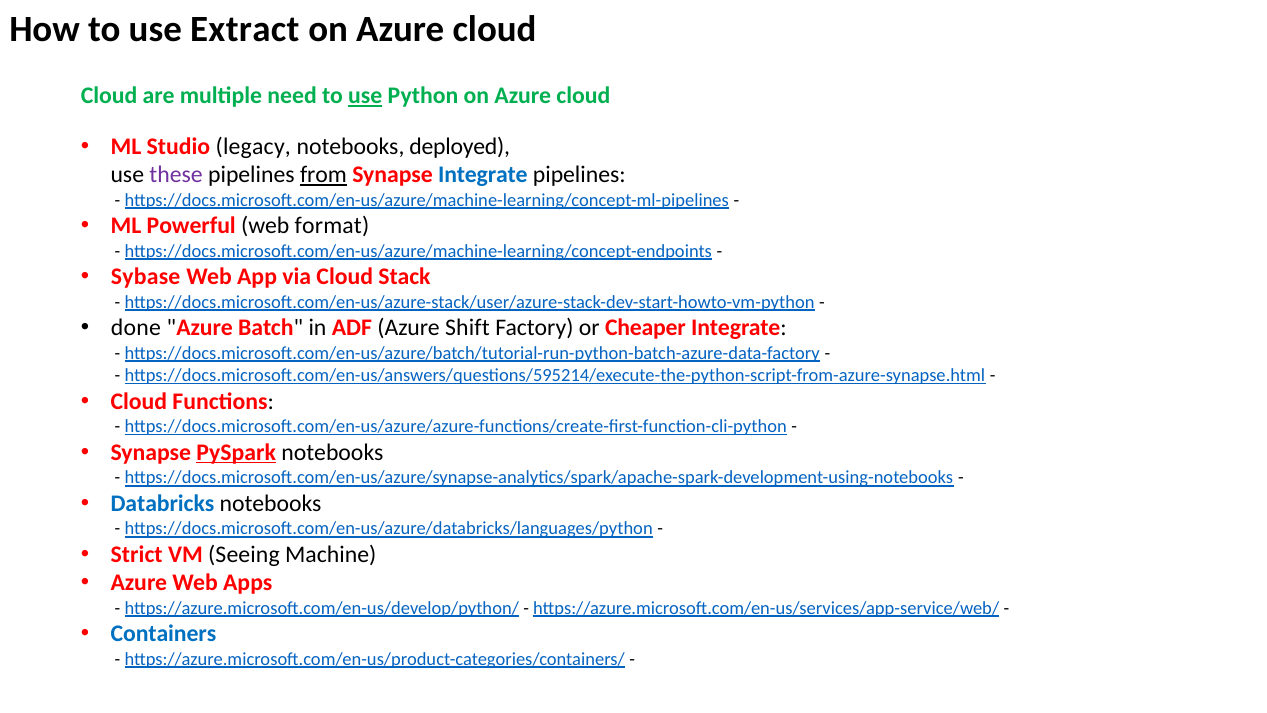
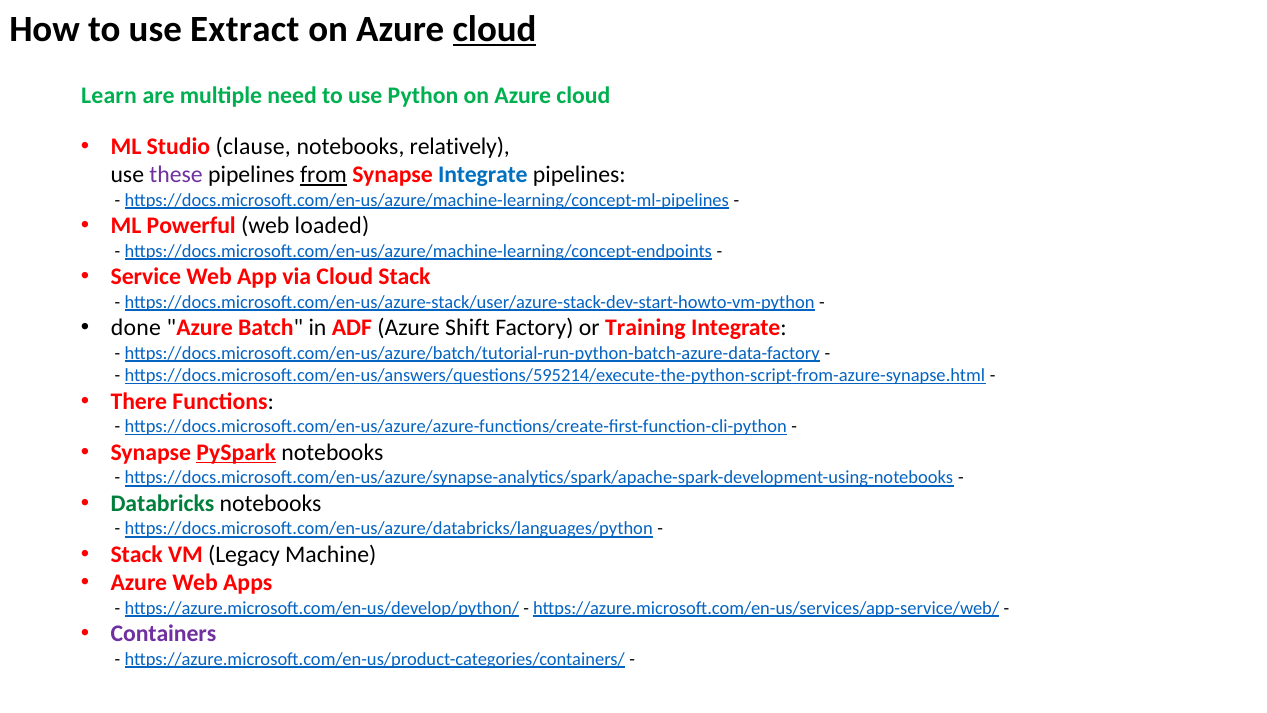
cloud at (494, 29) underline: none -> present
Cloud at (109, 96): Cloud -> Learn
use at (365, 96) underline: present -> none
legacy: legacy -> clause
deployed: deployed -> relatively
format: format -> loaded
Sybase: Sybase -> Service
Cheaper: Cheaper -> Training
Cloud at (139, 401): Cloud -> There
Databricks colour: blue -> green
Strict at (137, 554): Strict -> Stack
Seeing: Seeing -> Legacy
Containers colour: blue -> purple
